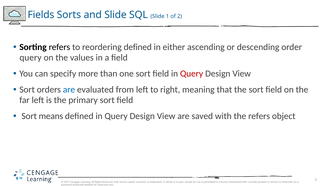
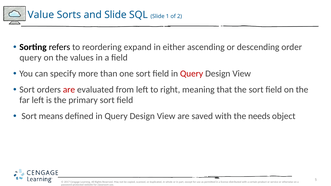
Fields: Fields -> Value
reordering defined: defined -> expand
are at (69, 90) colour: blue -> red
the refers: refers -> needs
